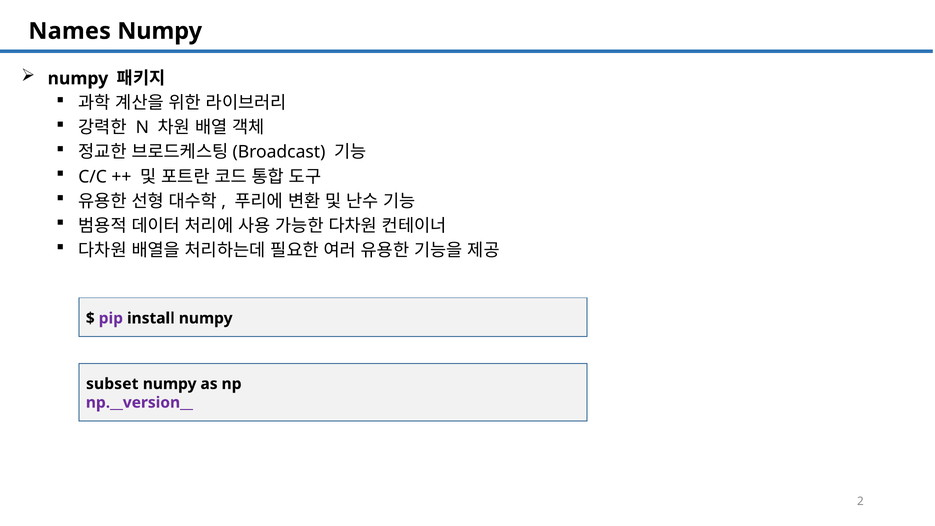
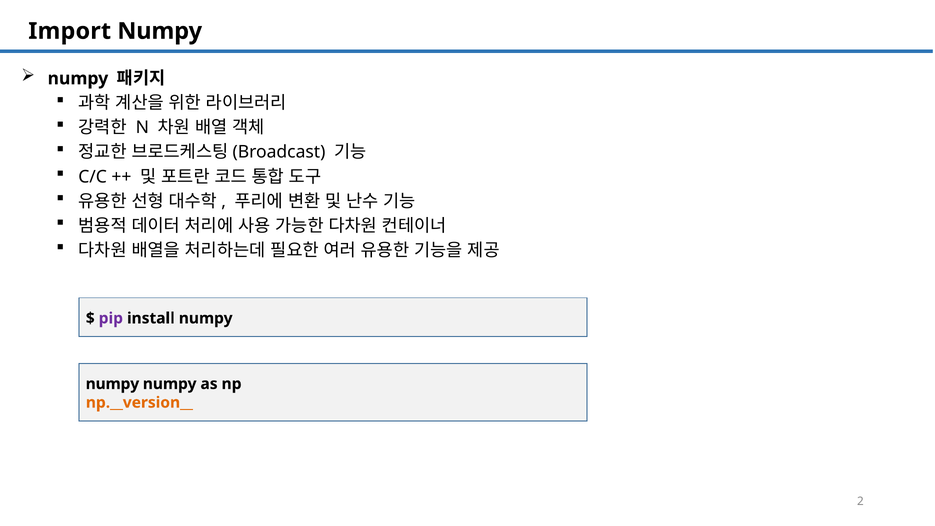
Names: Names -> Import
subset at (112, 384): subset -> numpy
np.__version__ colour: purple -> orange
